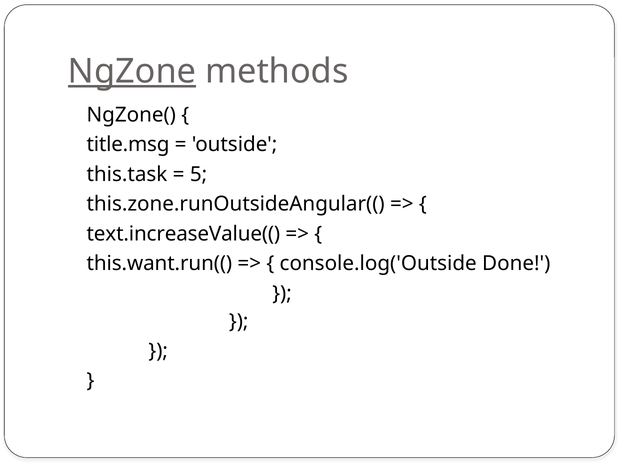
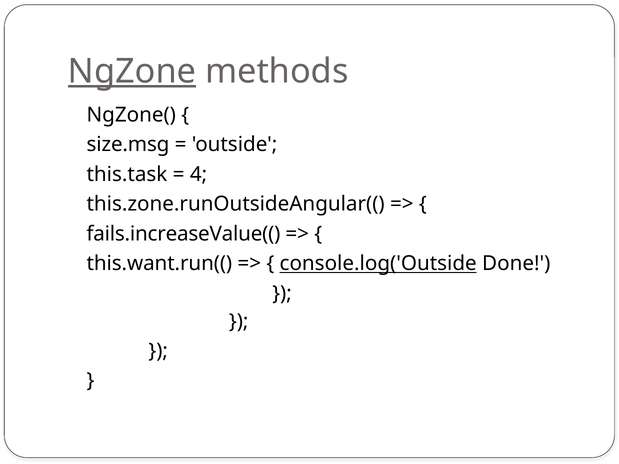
title.msg: title.msg -> size.msg
5: 5 -> 4
text.increaseValue((: text.increaseValue(( -> fails.increaseValue((
console.log('Outside underline: none -> present
